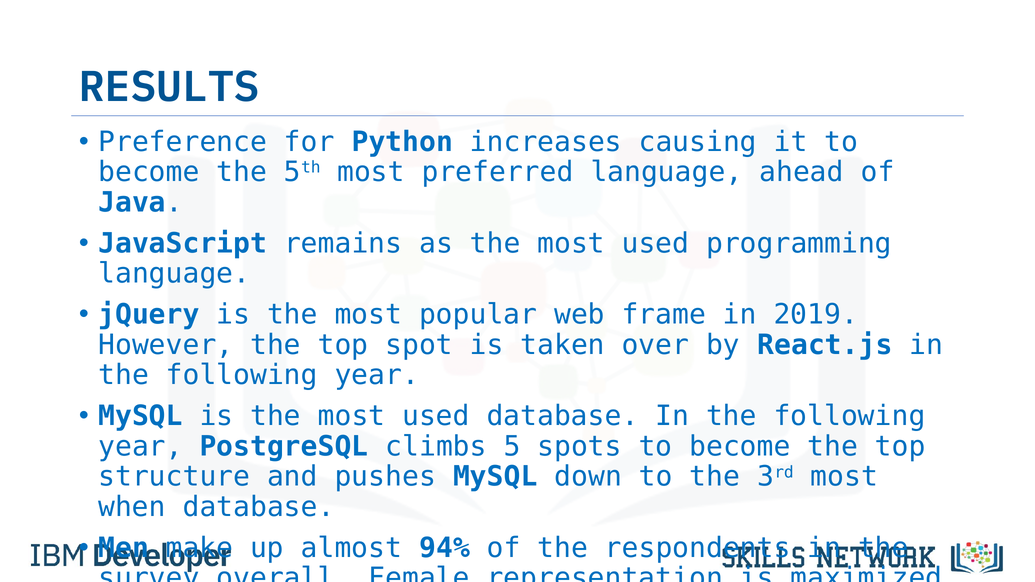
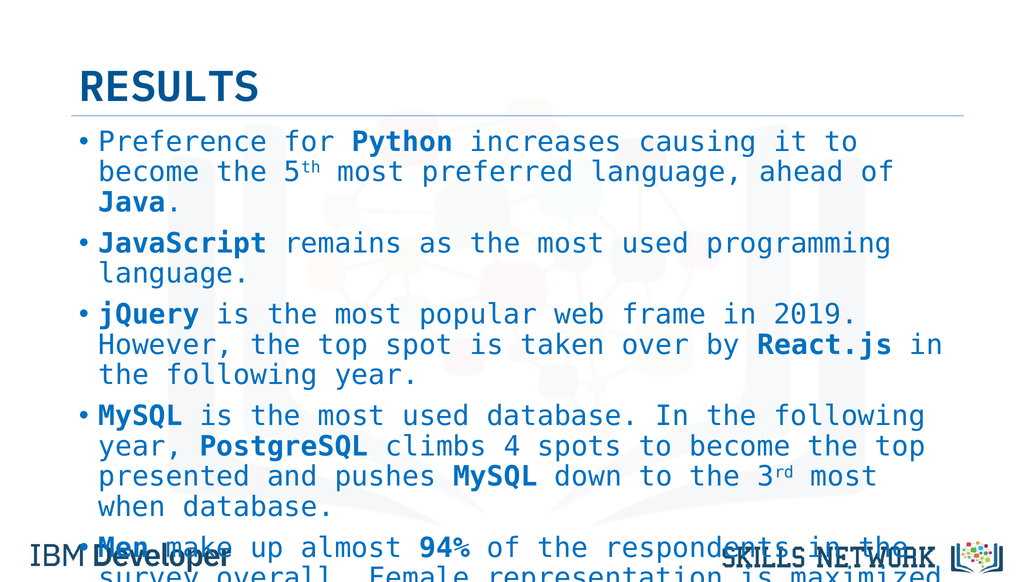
5: 5 -> 4
structure: structure -> presented
